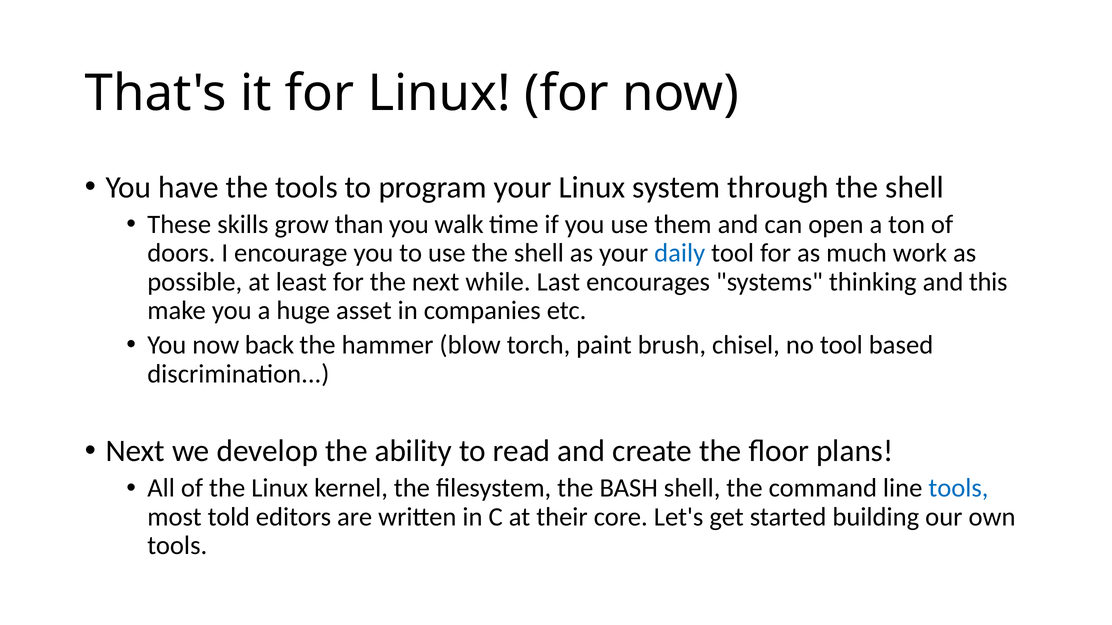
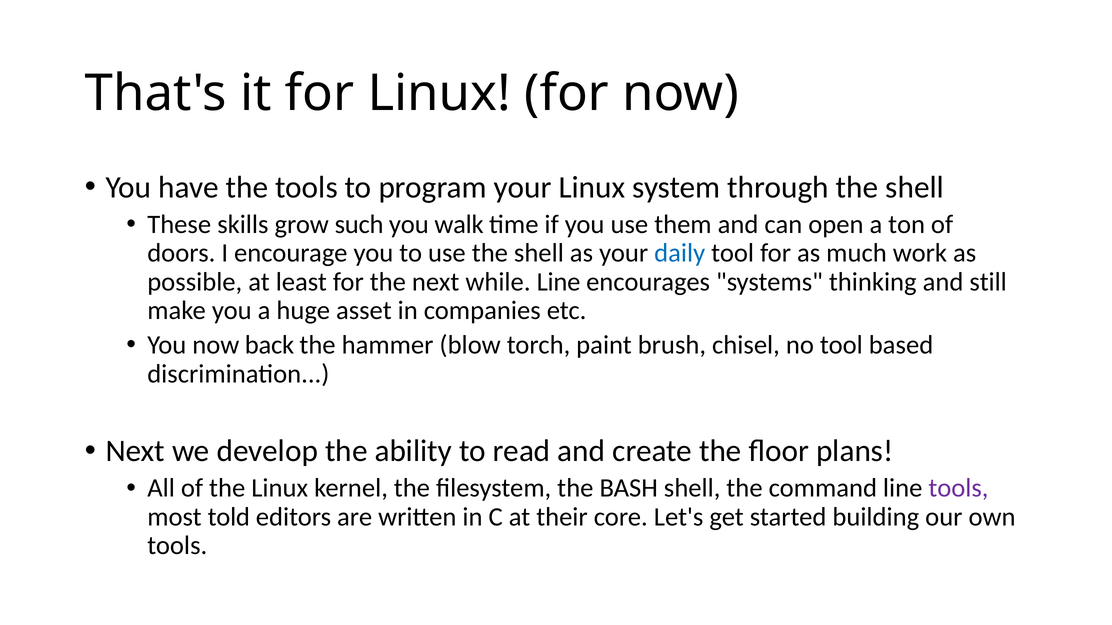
than: than -> such
while Last: Last -> Line
this: this -> still
tools at (958, 489) colour: blue -> purple
